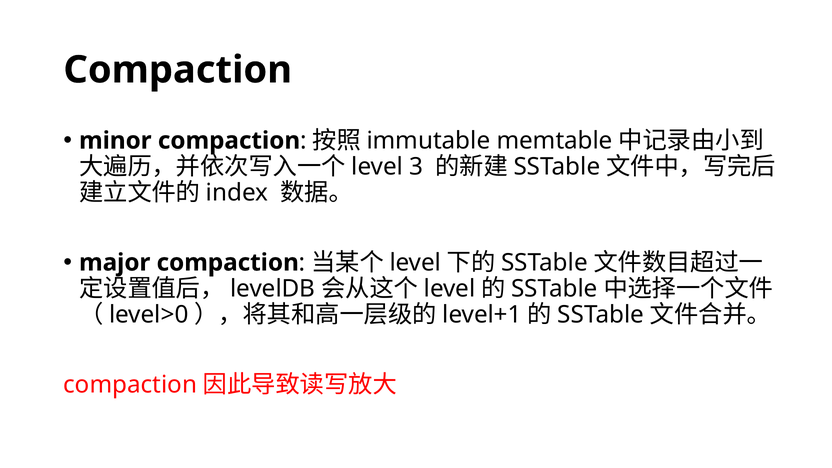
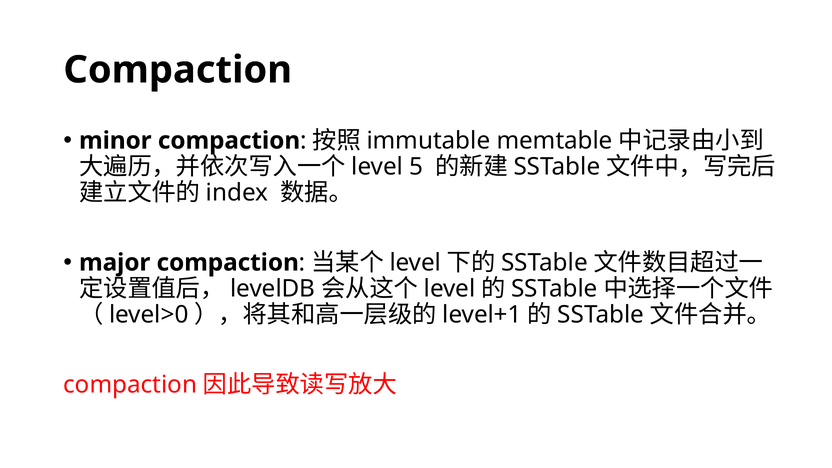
3: 3 -> 5
